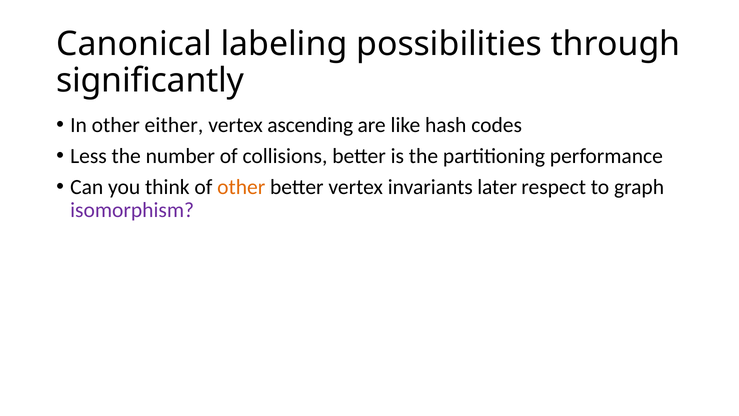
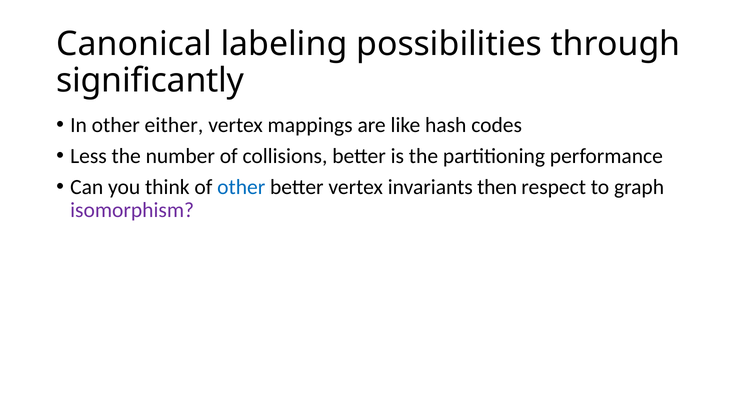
ascending: ascending -> mappings
other at (241, 187) colour: orange -> blue
later: later -> then
